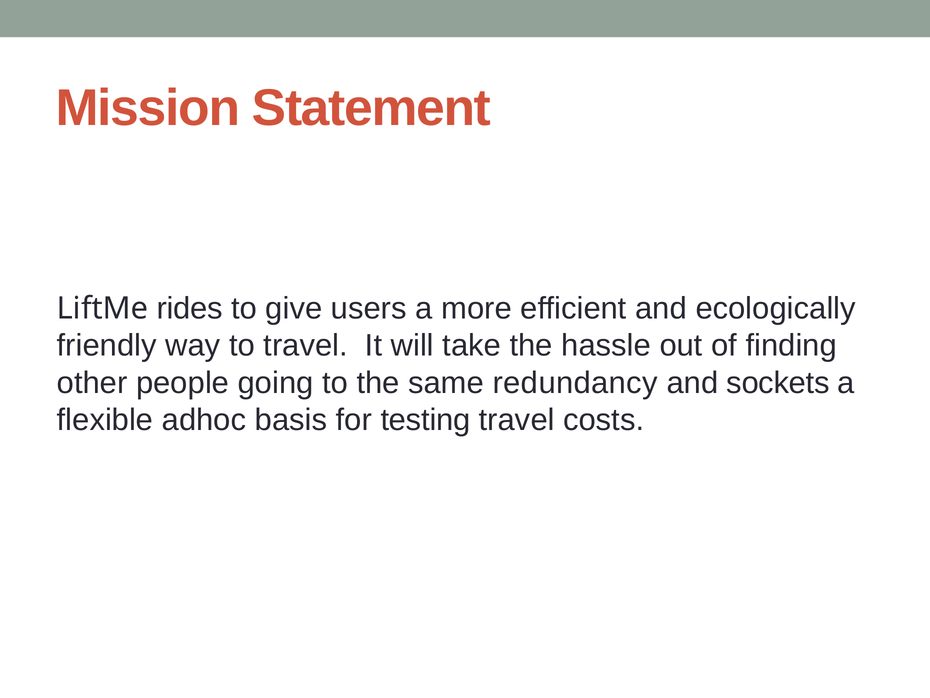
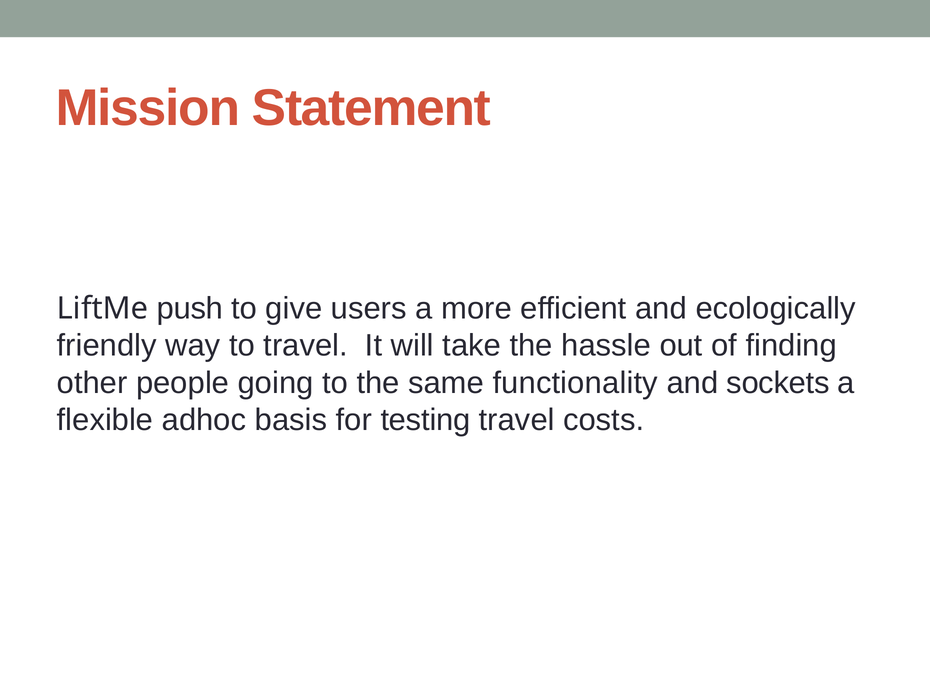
rides: rides -> push
redundancy: redundancy -> functionality
